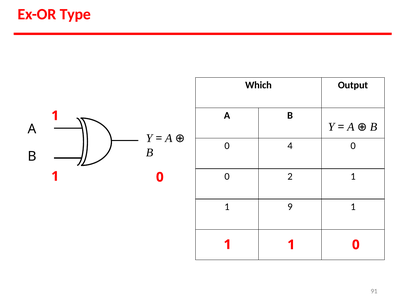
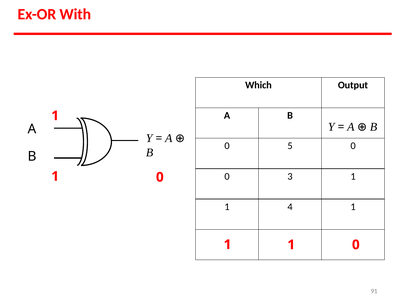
Type: Type -> With
4: 4 -> 5
2: 2 -> 3
9: 9 -> 4
